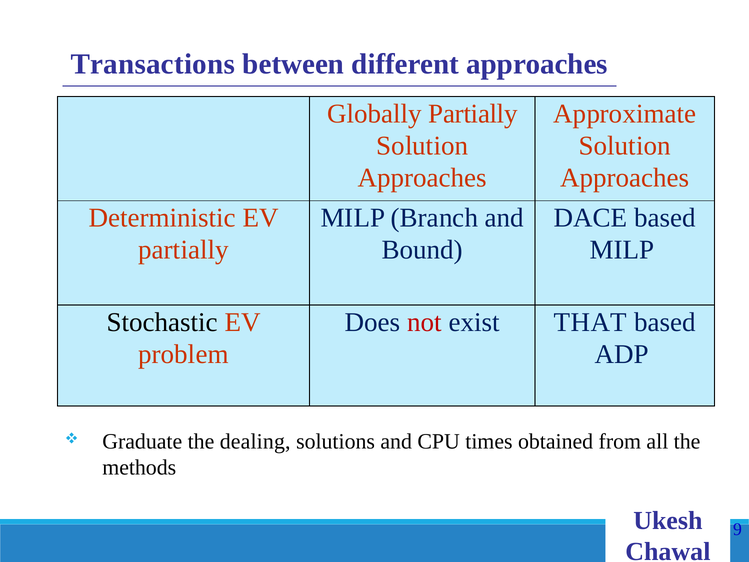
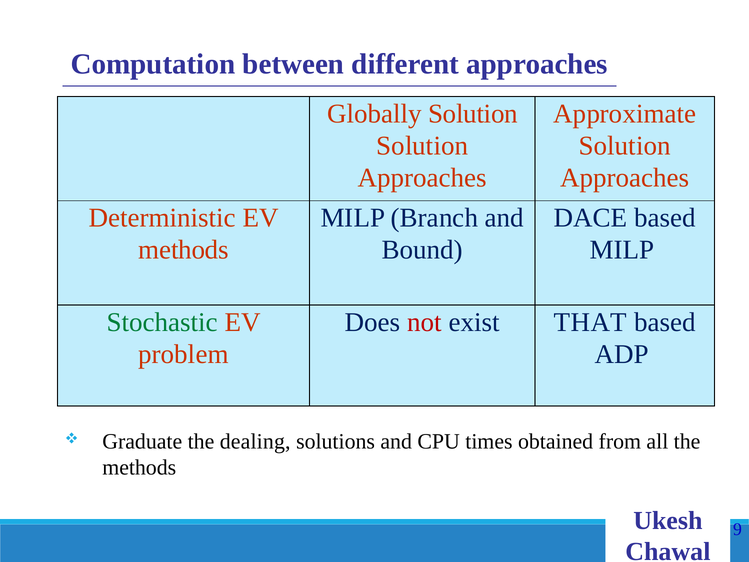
Transactions: Transactions -> Computation
Globally Partially: Partially -> Solution
partially at (183, 250): partially -> methods
Stochastic colour: black -> green
